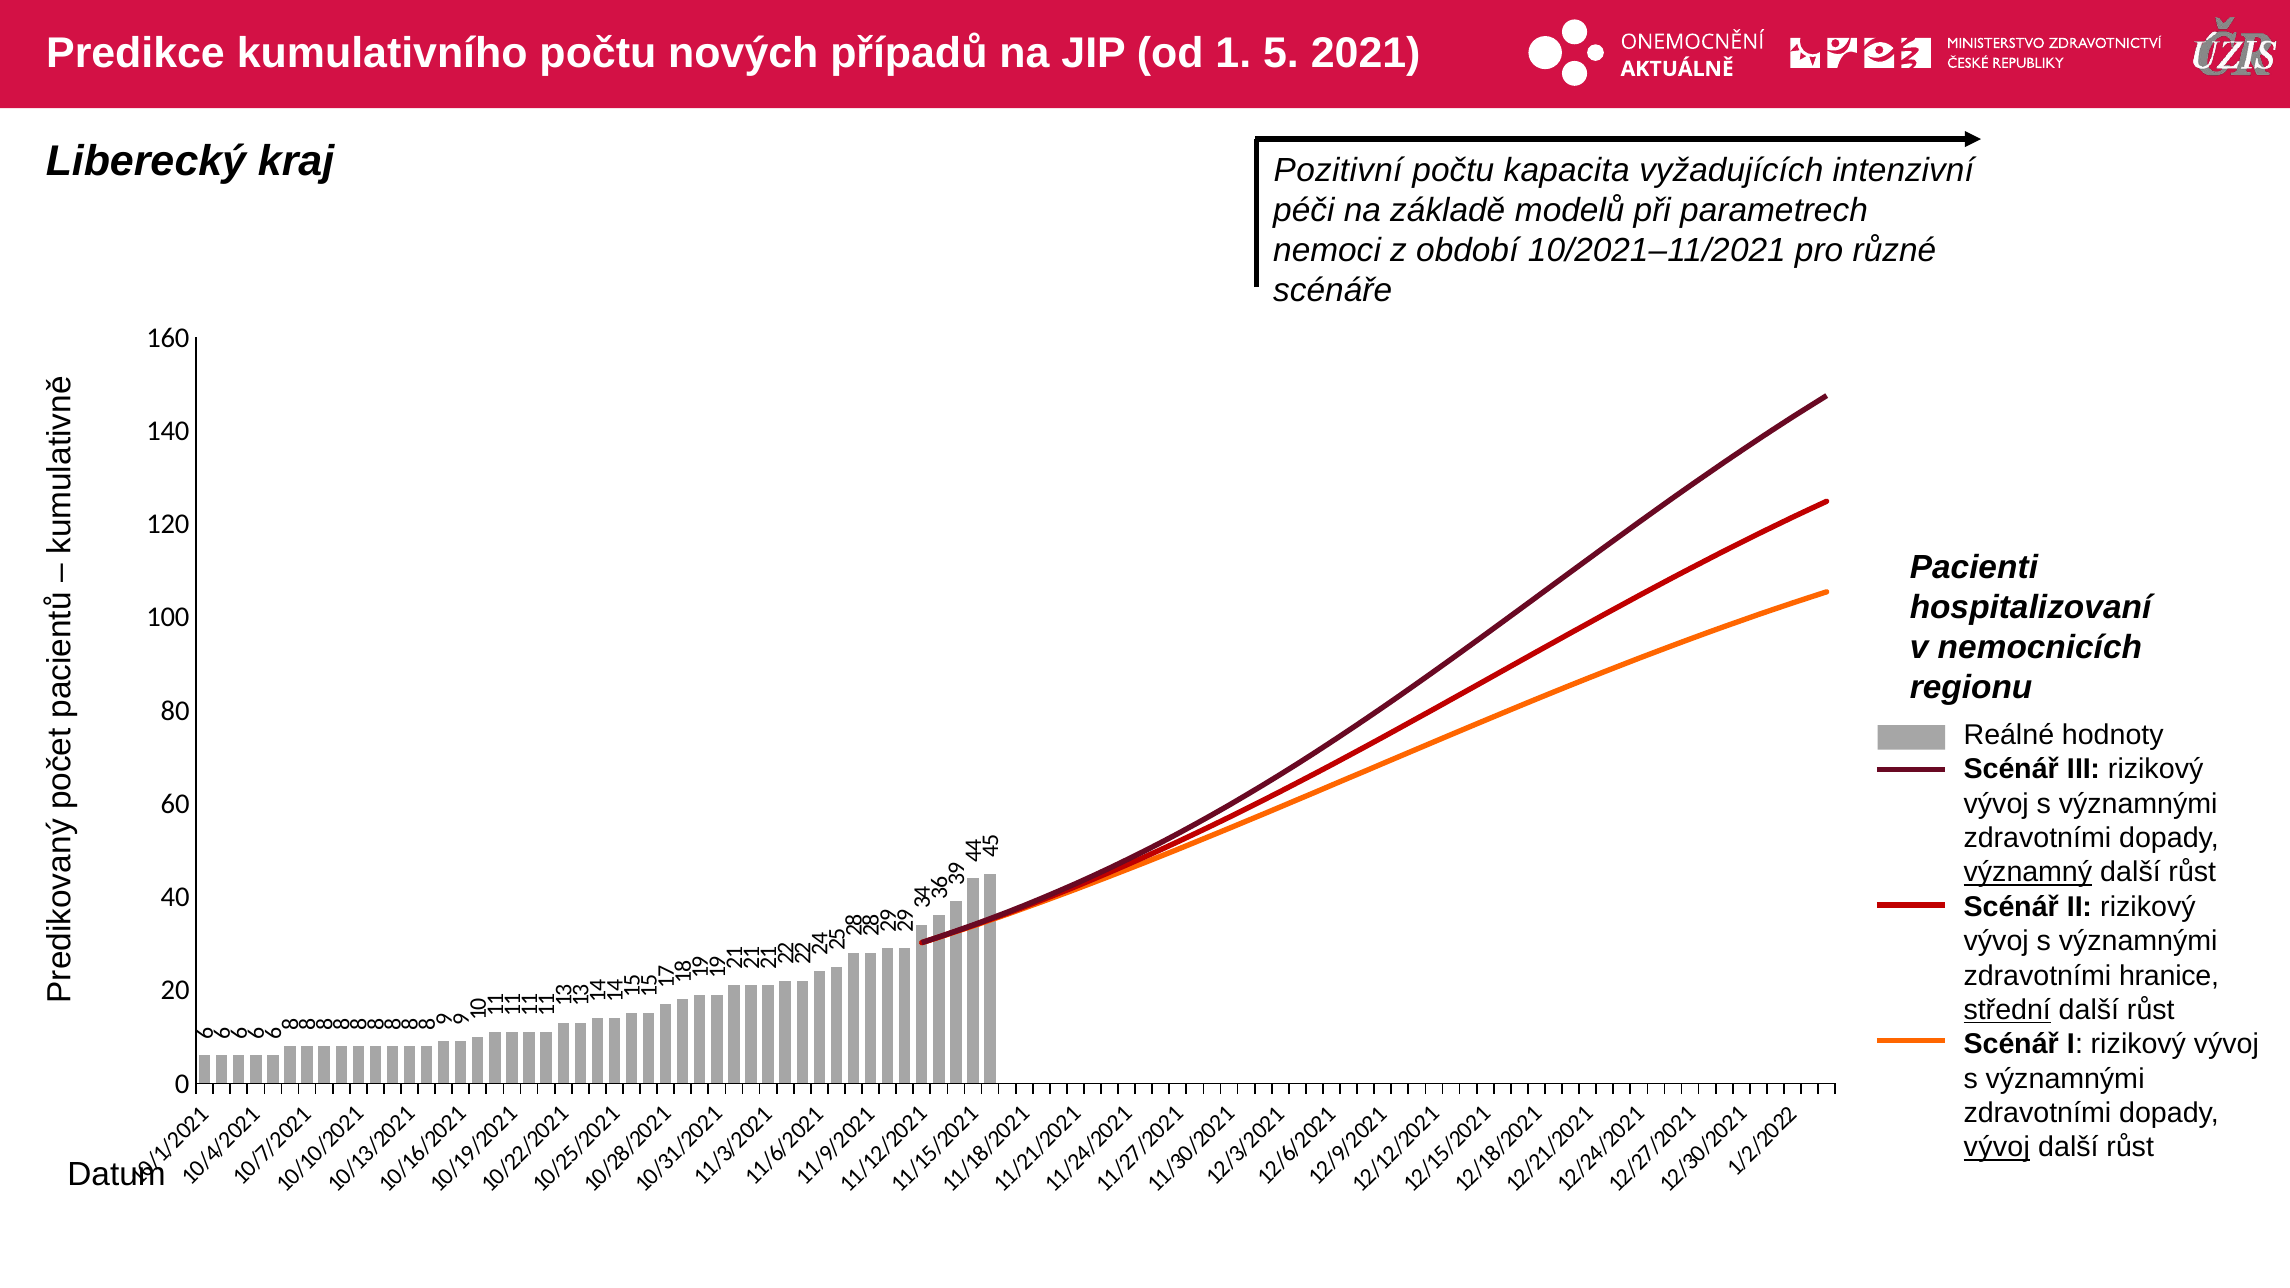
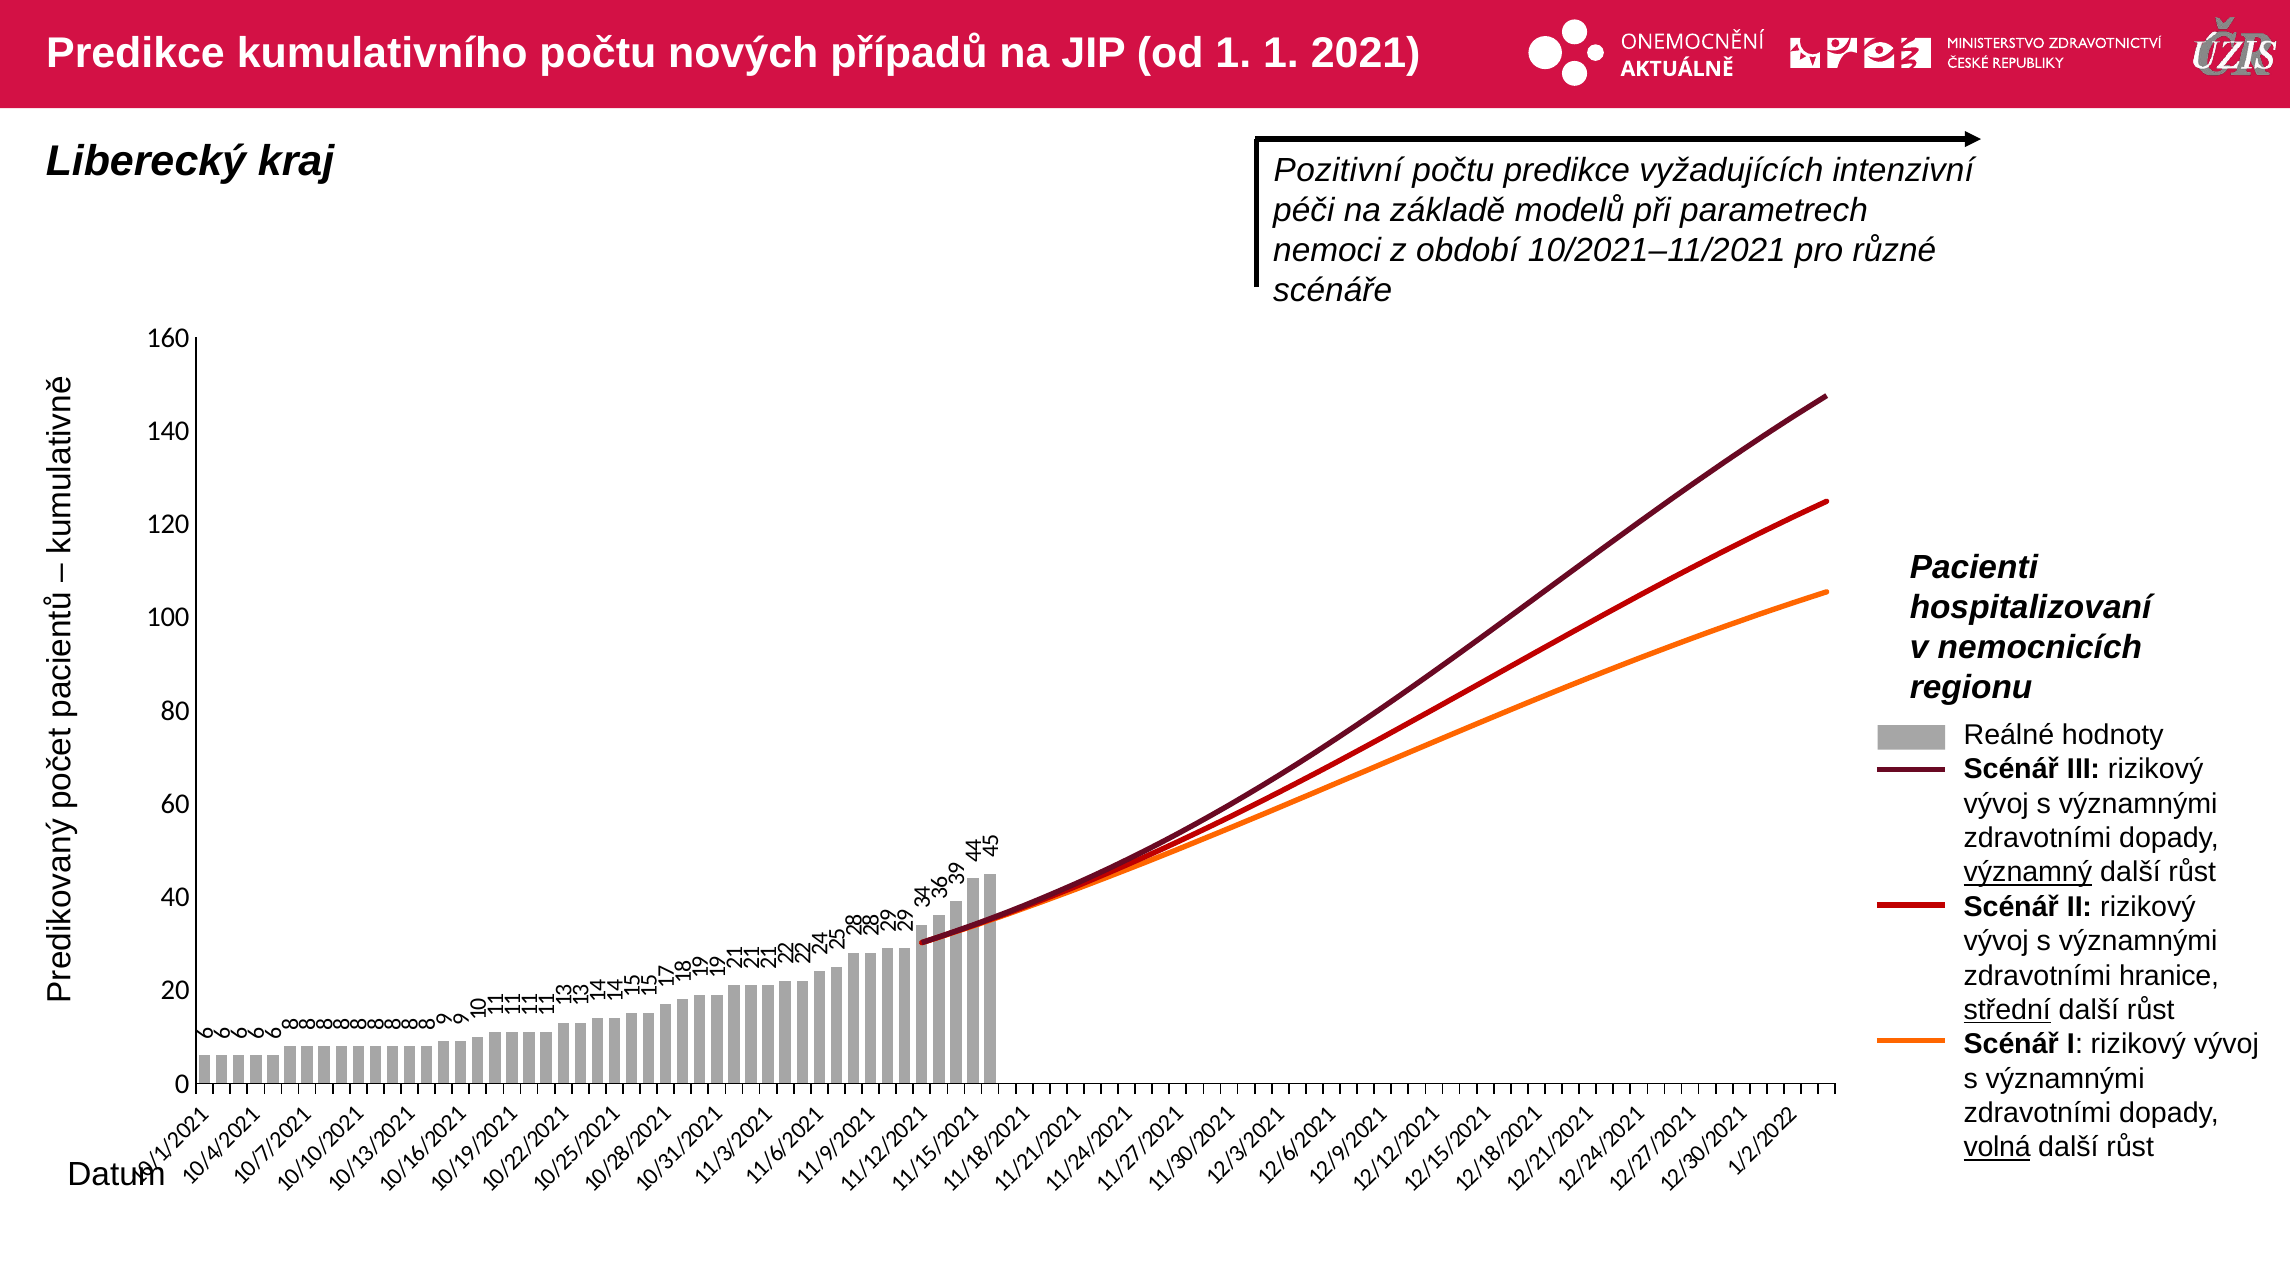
od 1 5: 5 -> 1
počtu kapacita: kapacita -> predikce
vývoj at (1997, 1147): vývoj -> volná
